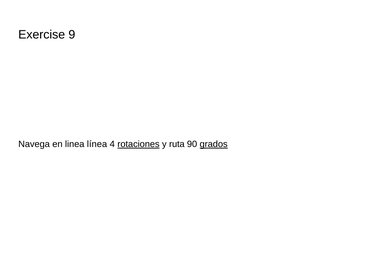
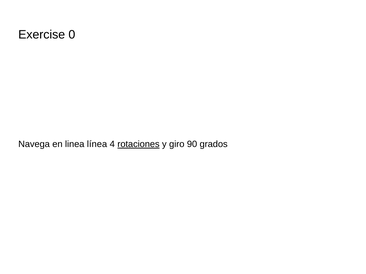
9: 9 -> 0
ruta: ruta -> giro
grados underline: present -> none
